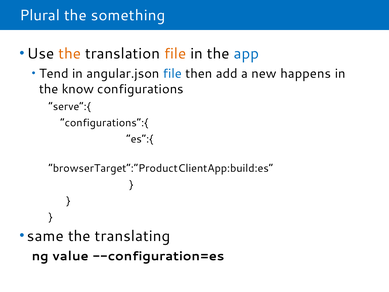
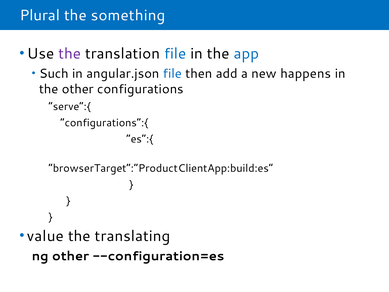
the at (70, 54) colour: orange -> purple
file at (175, 54) colour: orange -> blue
Tend: Tend -> Such
the know: know -> other
same: same -> value
ng value: value -> other
